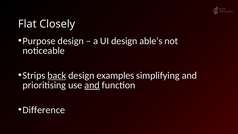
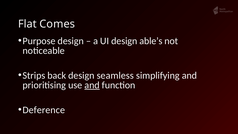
Closely: Closely -> Comes
back underline: present -> none
examples: examples -> seamless
Difference: Difference -> Deference
